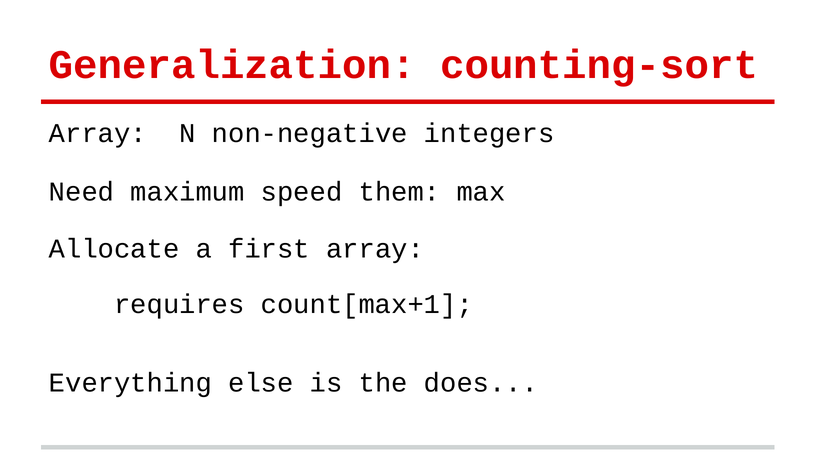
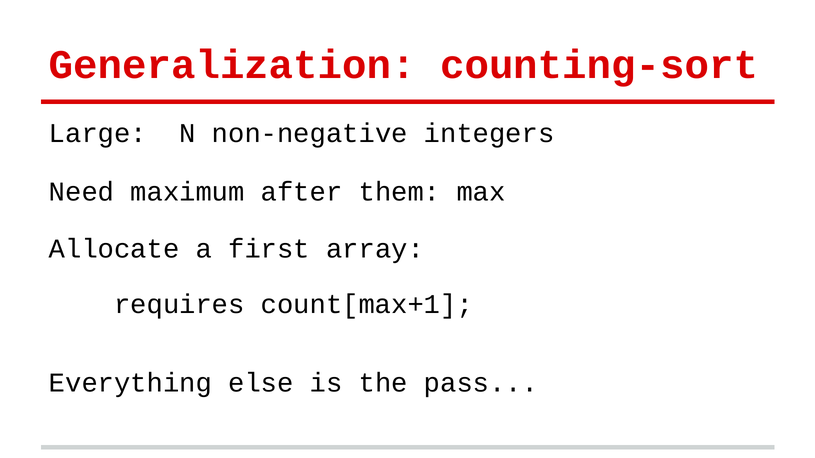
Array at (98, 133): Array -> Large
speed: speed -> after
does: does -> pass
